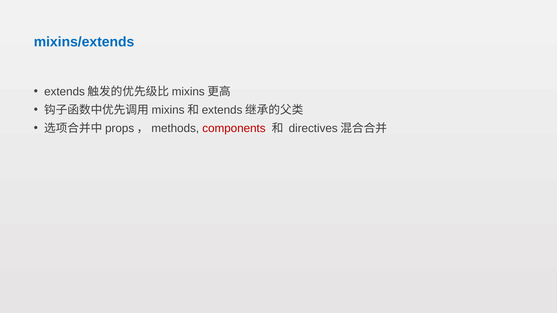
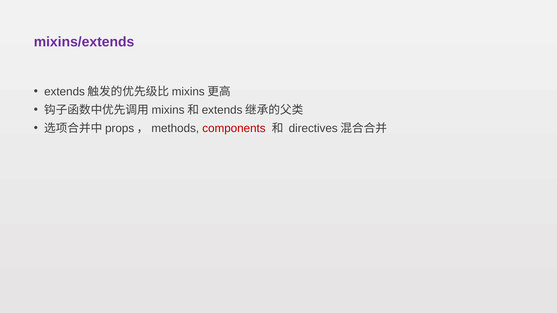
mixins/extends colour: blue -> purple
